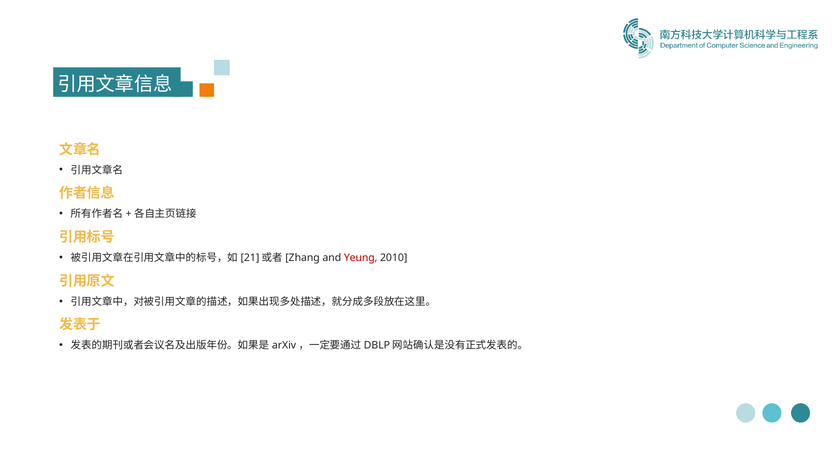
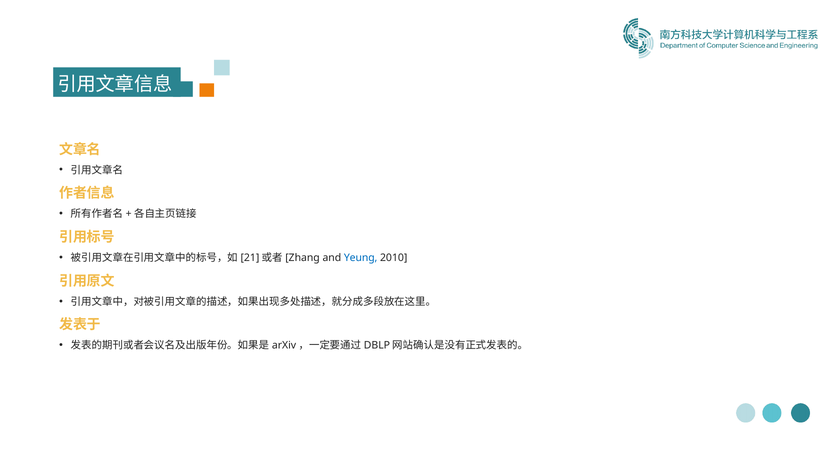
Yeung colour: red -> blue
